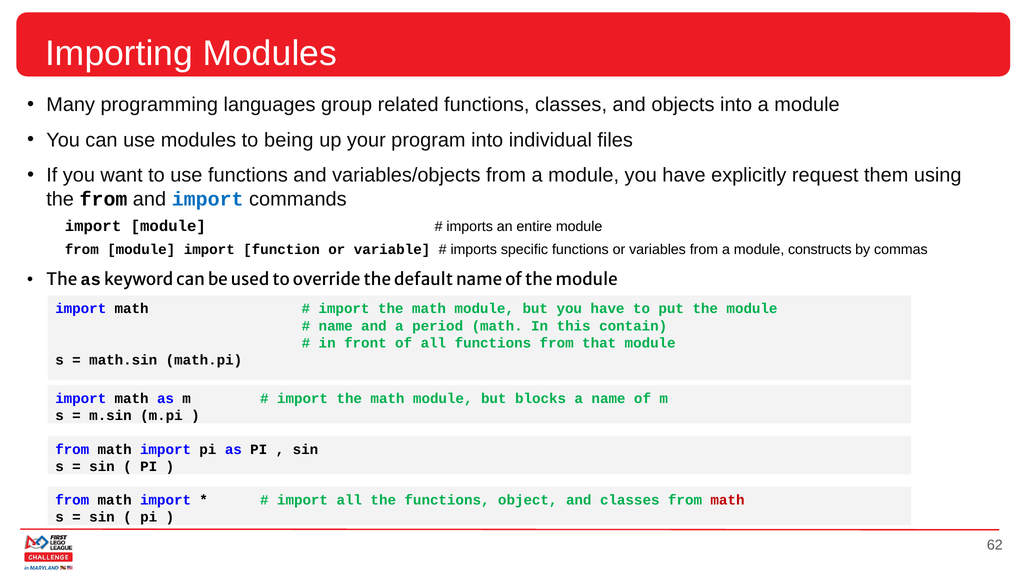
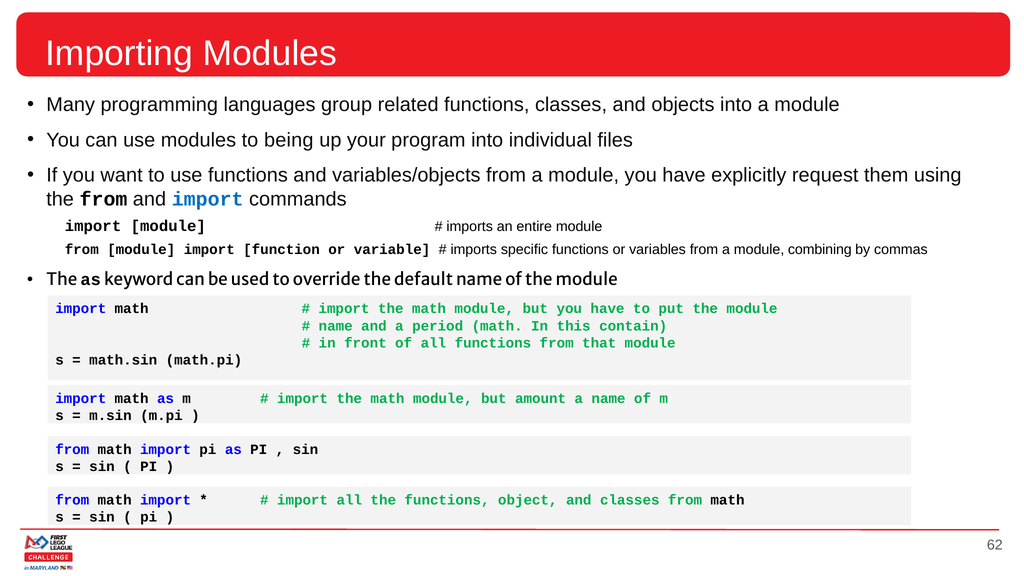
constructs: constructs -> combining
blocks: blocks -> amount
math at (728, 500) colour: red -> black
